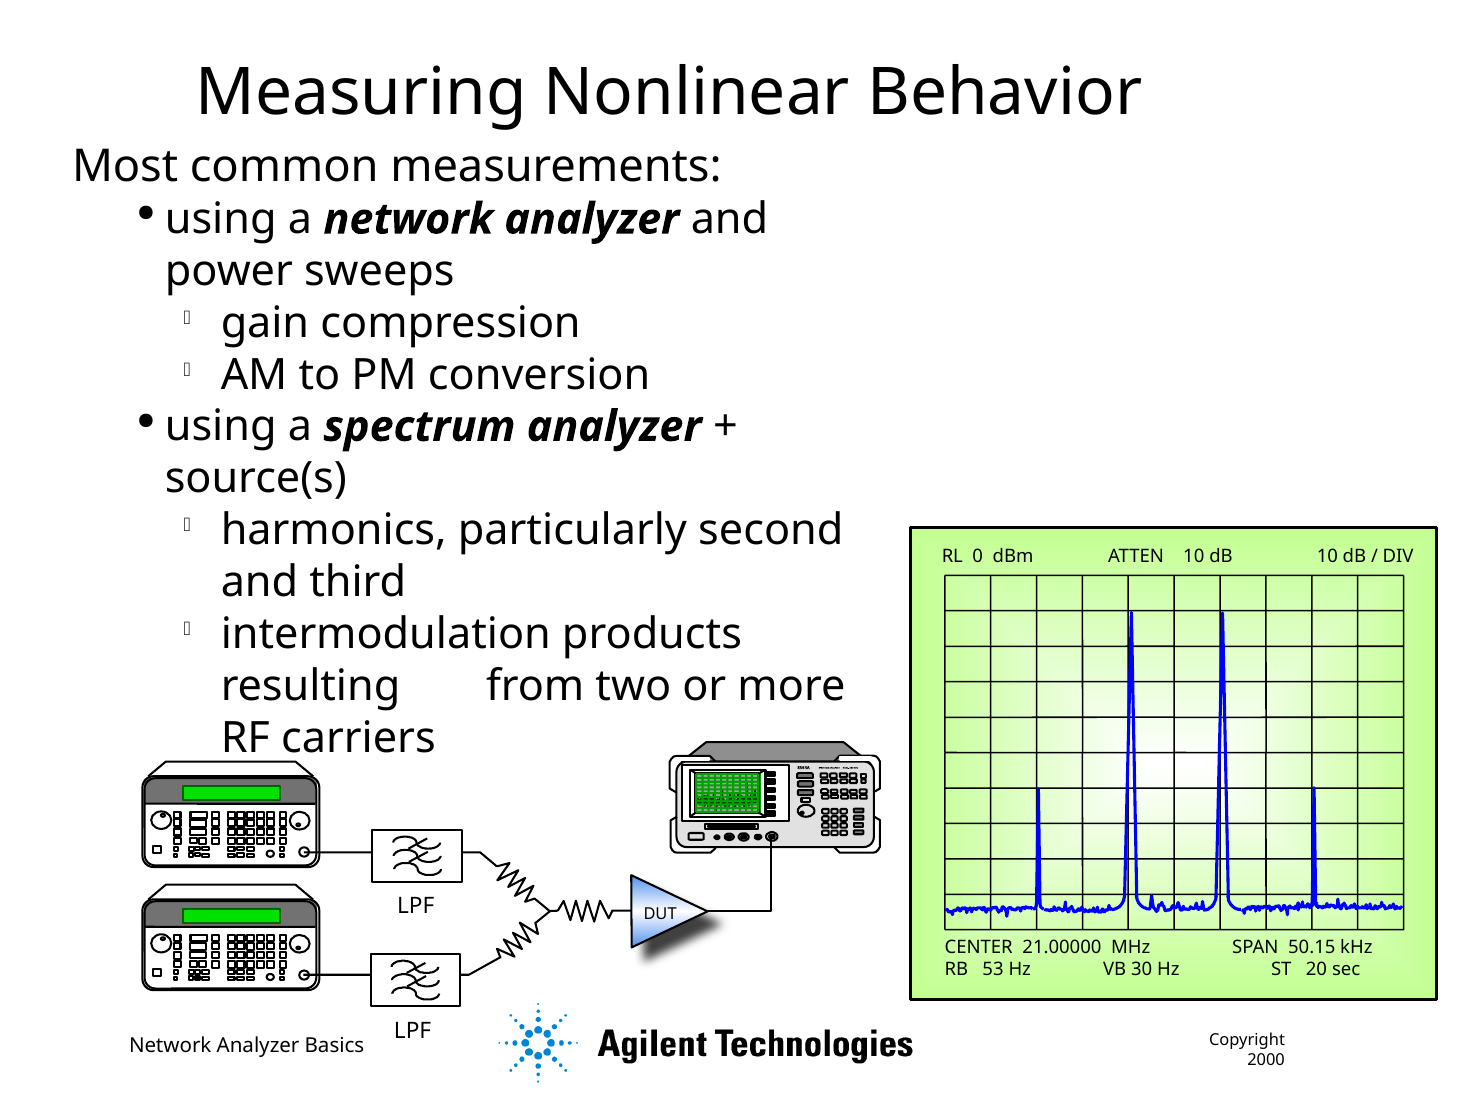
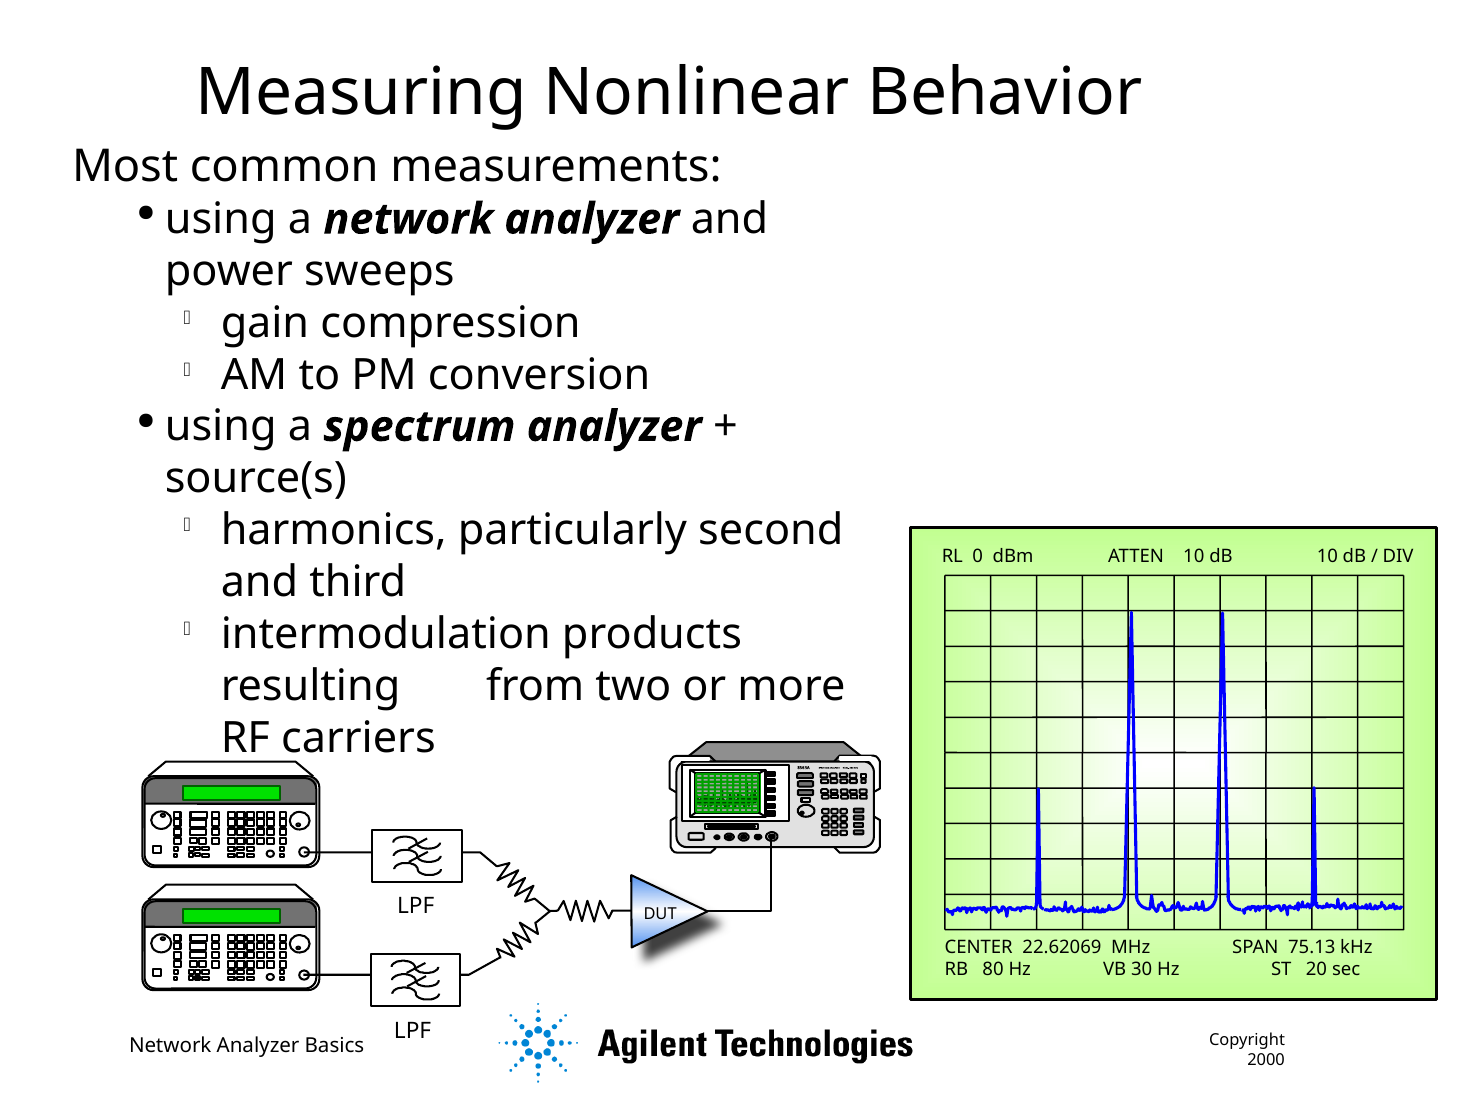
21.00000: 21.00000 -> 22.62069
50.15: 50.15 -> 75.13
53: 53 -> 80
